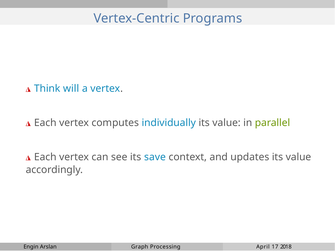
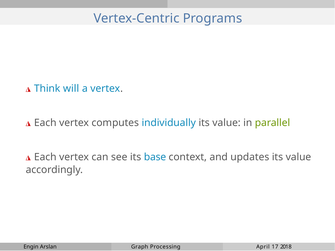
save: save -> base
